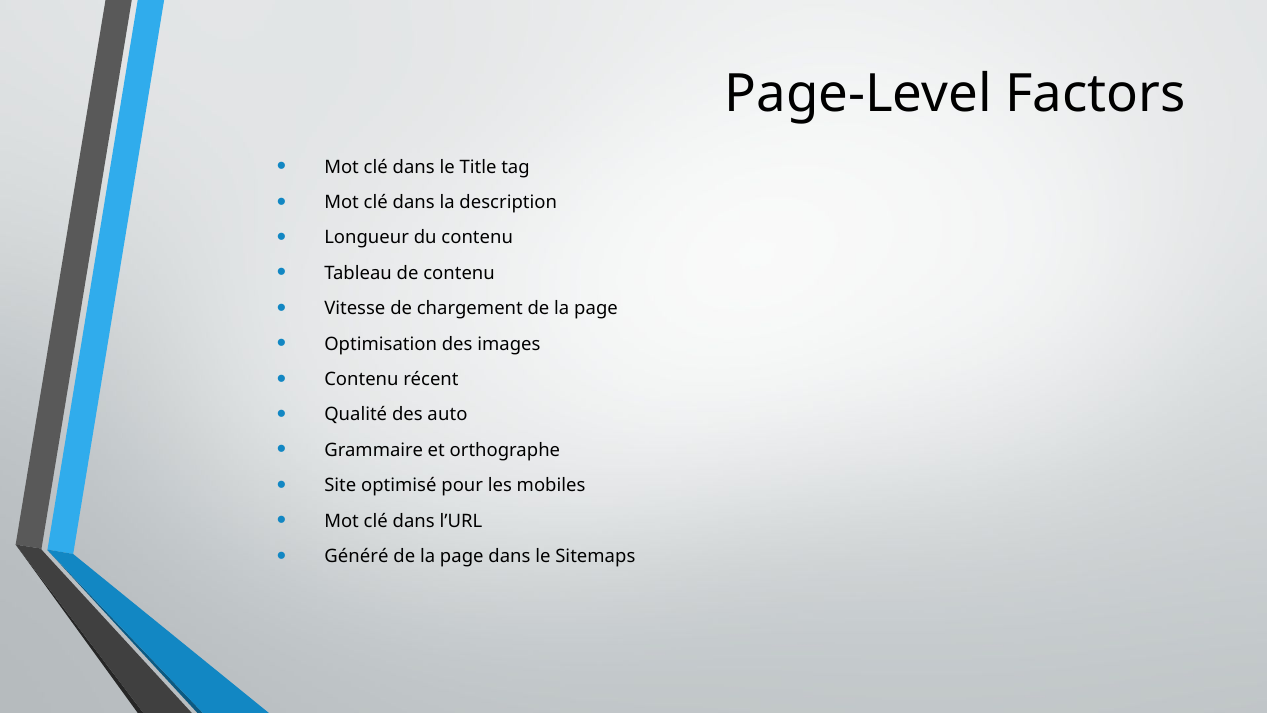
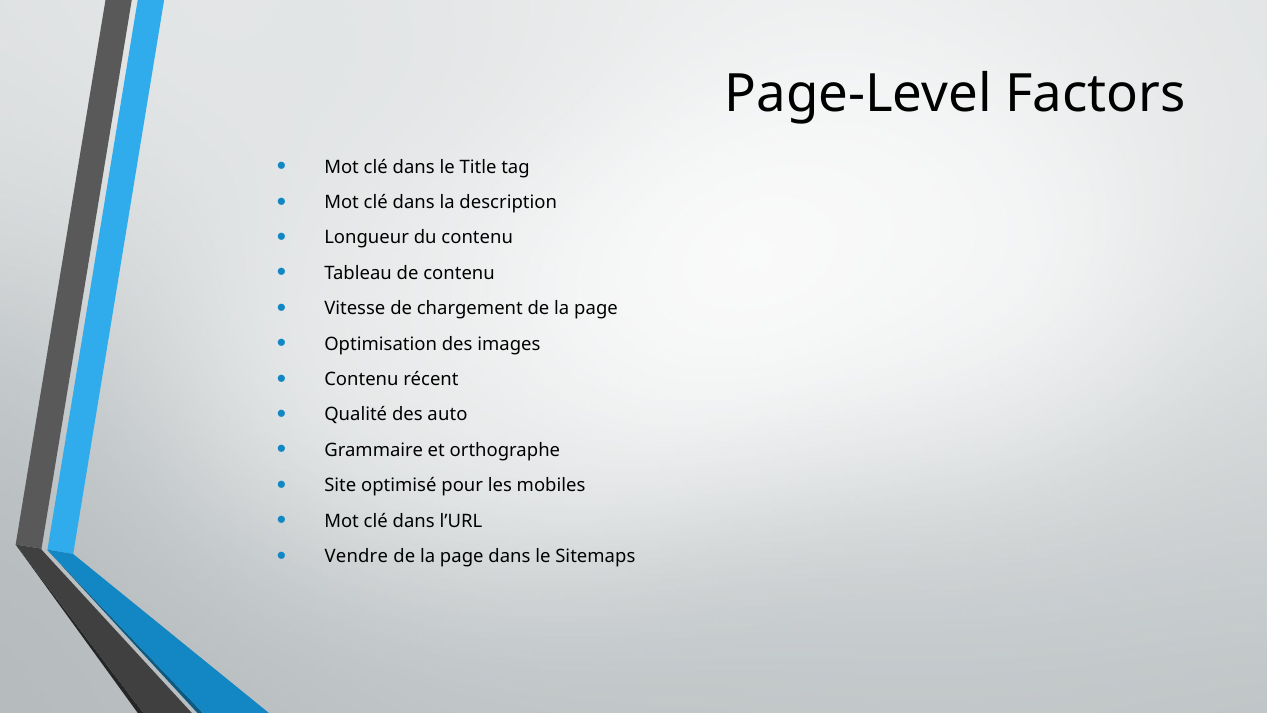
Généré: Généré -> Vendre
